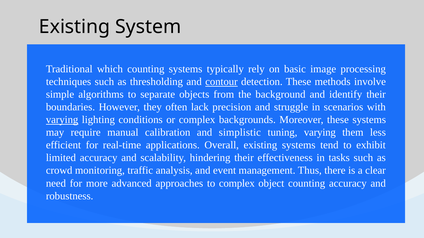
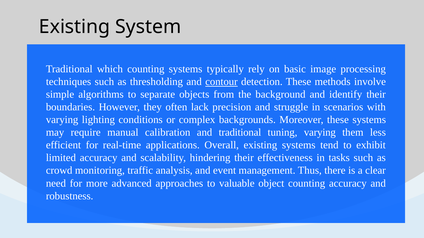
varying at (62, 120) underline: present -> none
and simplistic: simplistic -> traditional
to complex: complex -> valuable
